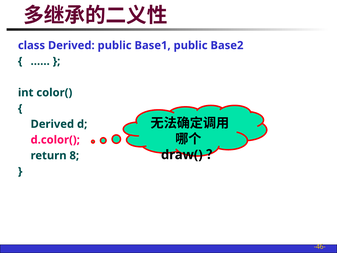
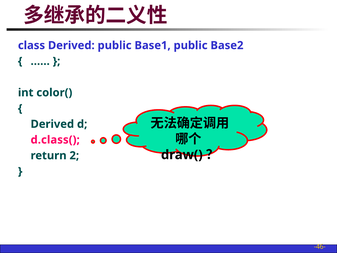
d.color(: d.color( -> d.class(
8: 8 -> 2
